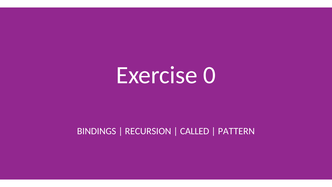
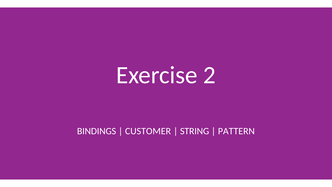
0: 0 -> 2
RECURSION: RECURSION -> CUSTOMER
CALLED: CALLED -> STRING
